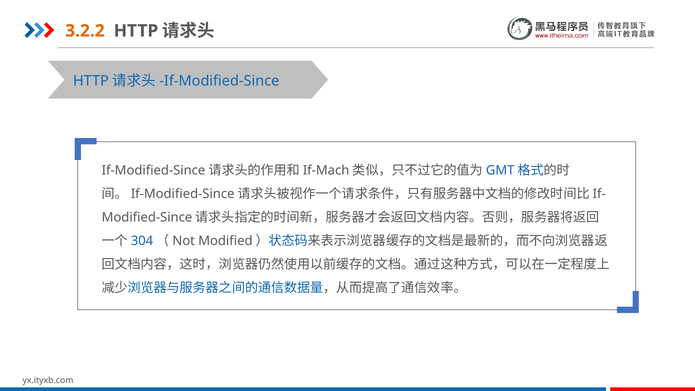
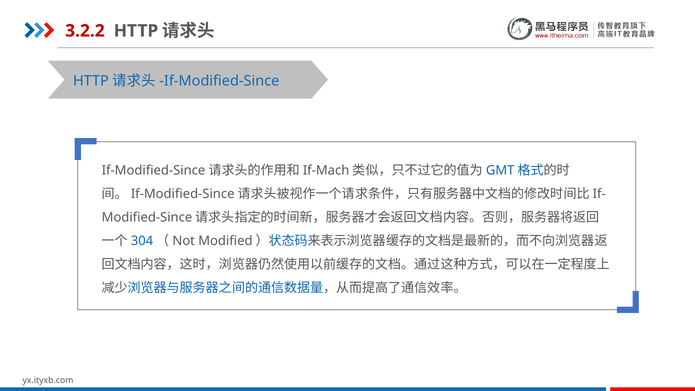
3.2.2 colour: orange -> red
